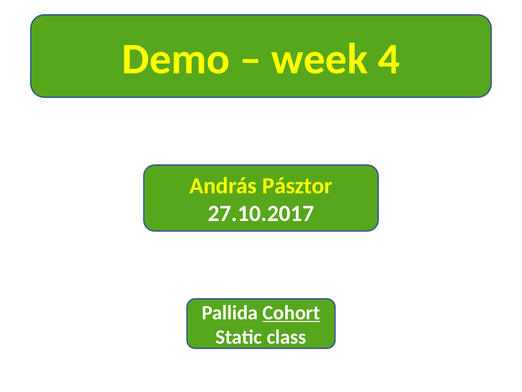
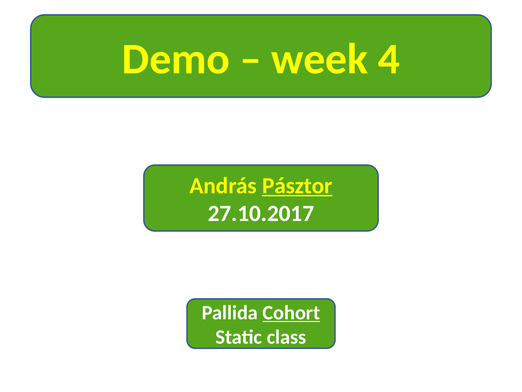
Pásztor underline: none -> present
